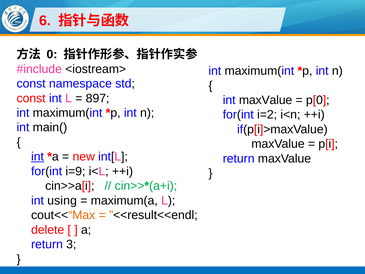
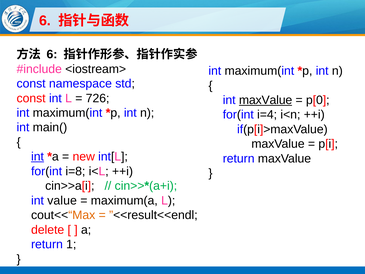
0 at (52, 54): 0 -> 6
897: 897 -> 726
maxValue at (266, 100) underline: none -> present
i=2: i=2 -> i=4
i=9: i=9 -> i=8
using: using -> value
3: 3 -> 1
